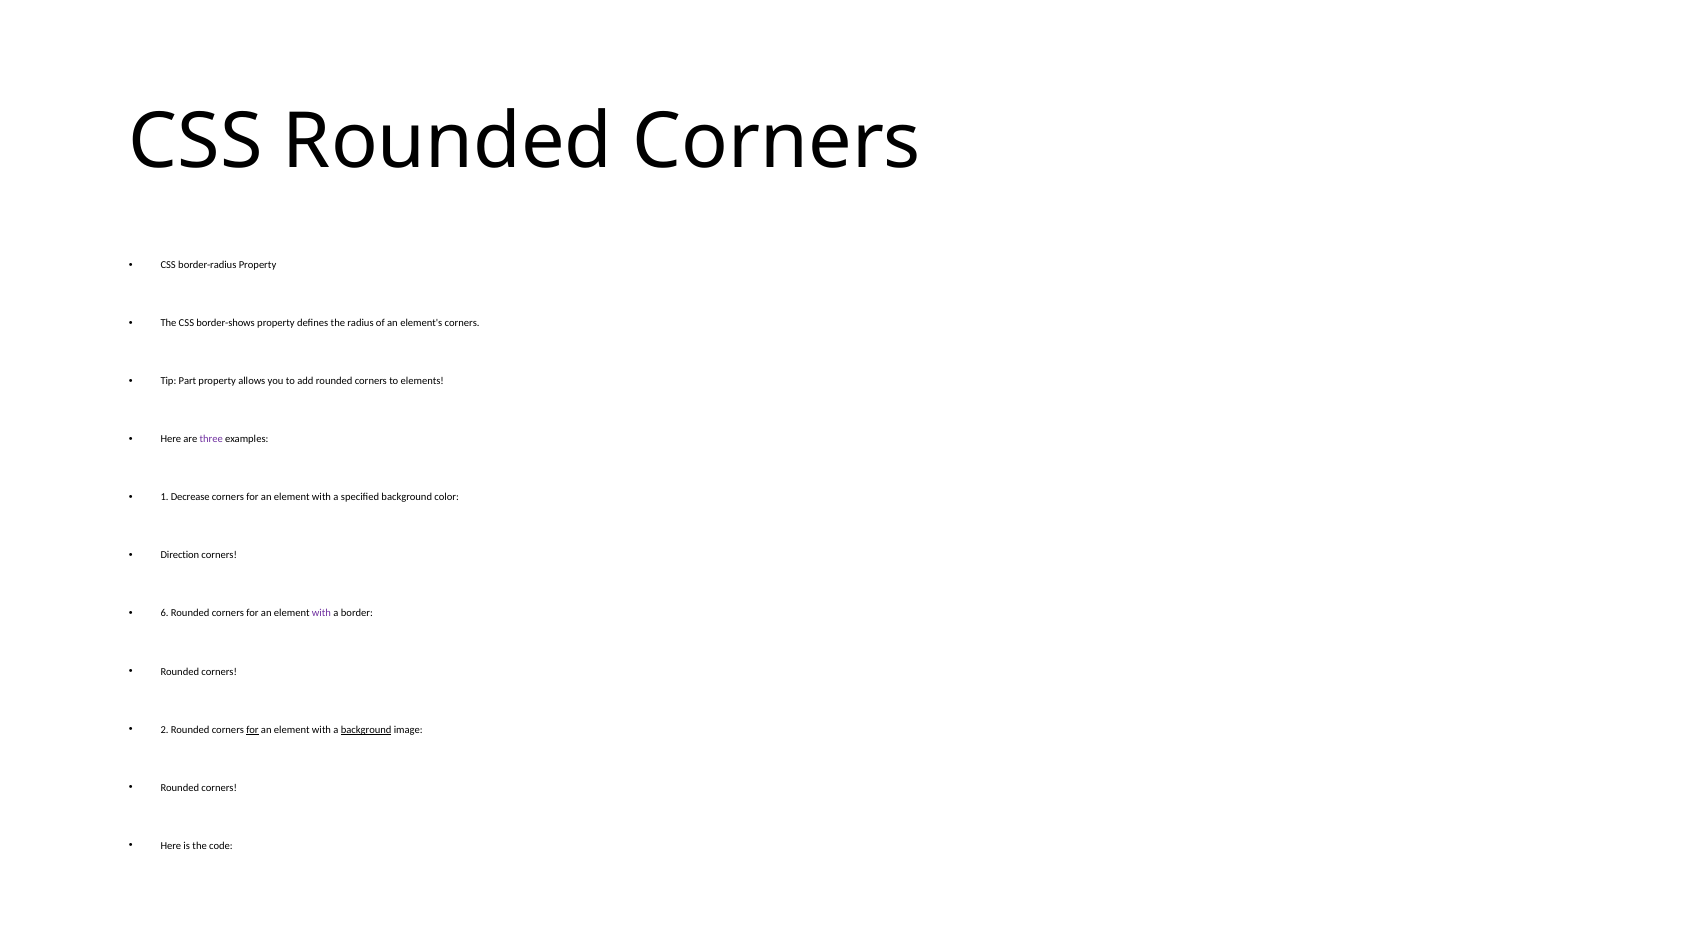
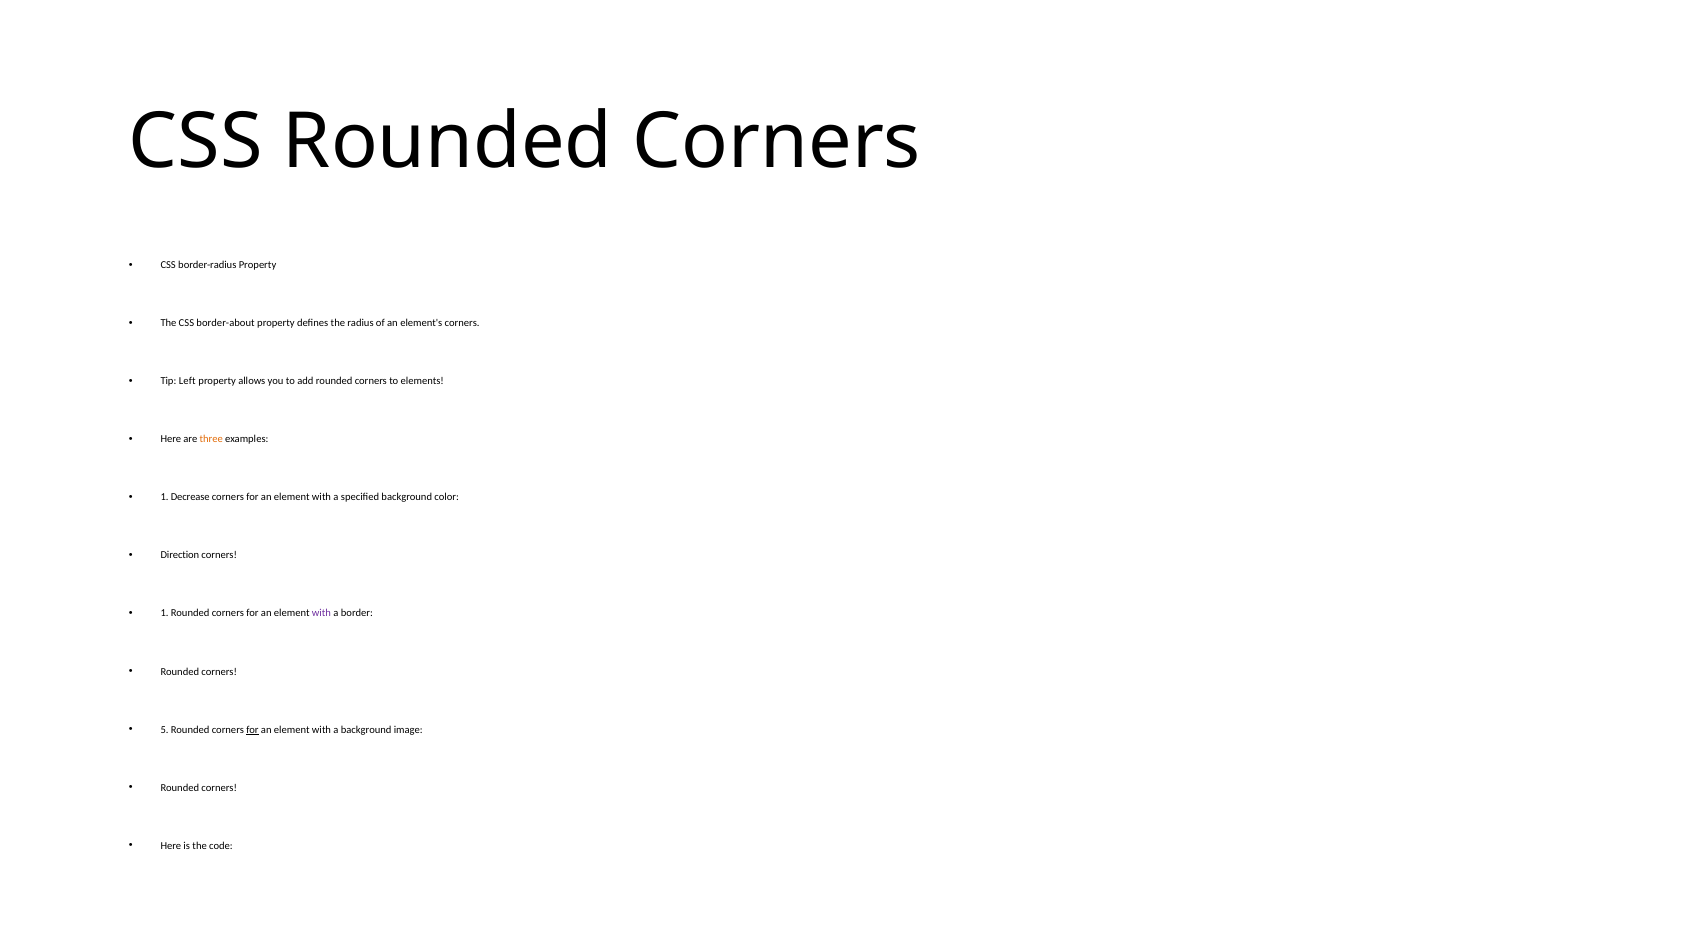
border-shows: border-shows -> border-about
Part: Part -> Left
three colour: purple -> orange
6 at (165, 613): 6 -> 1
2: 2 -> 5
background at (366, 729) underline: present -> none
